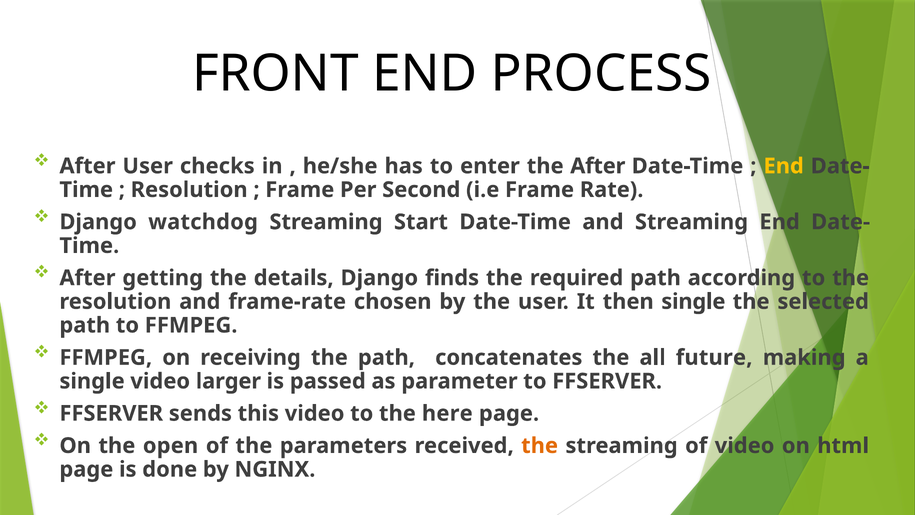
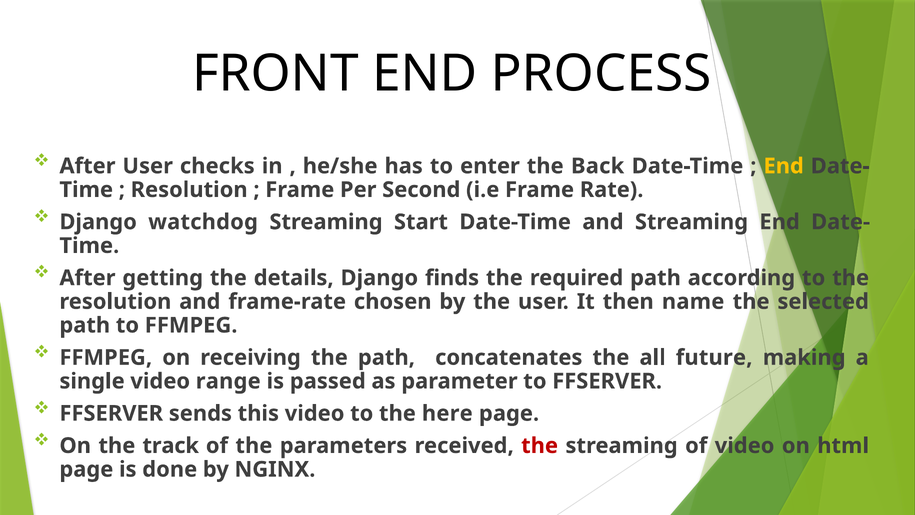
the After: After -> Back
then single: single -> name
larger: larger -> range
open: open -> track
the at (540, 445) colour: orange -> red
